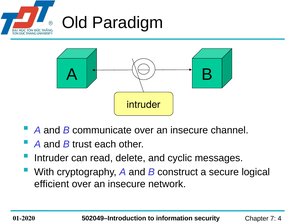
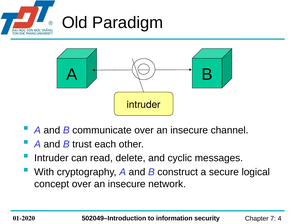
efficient: efficient -> concept
